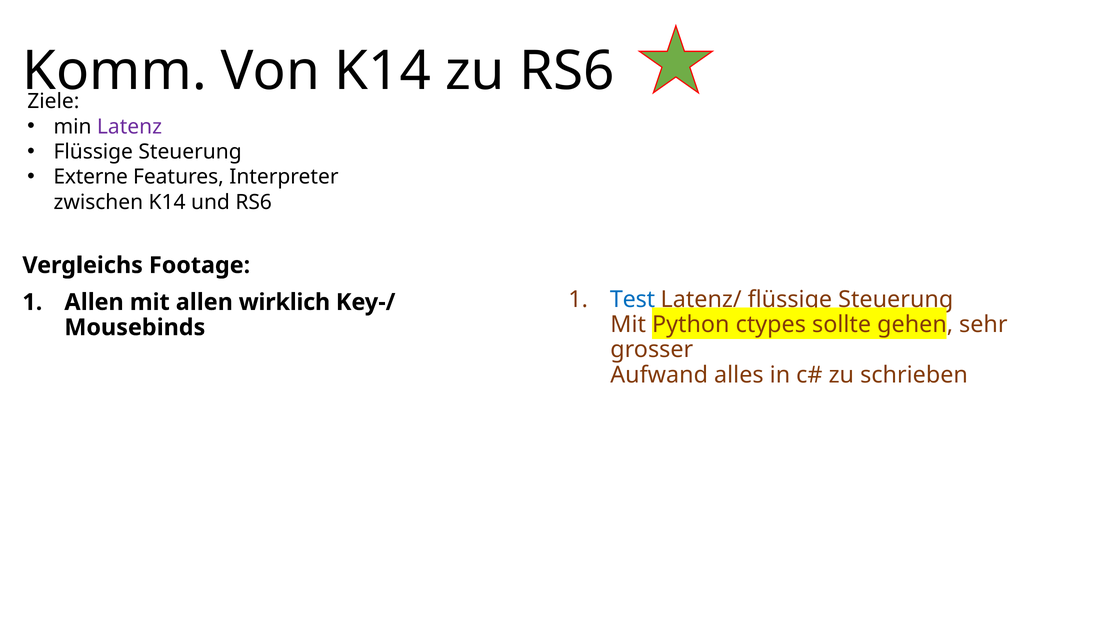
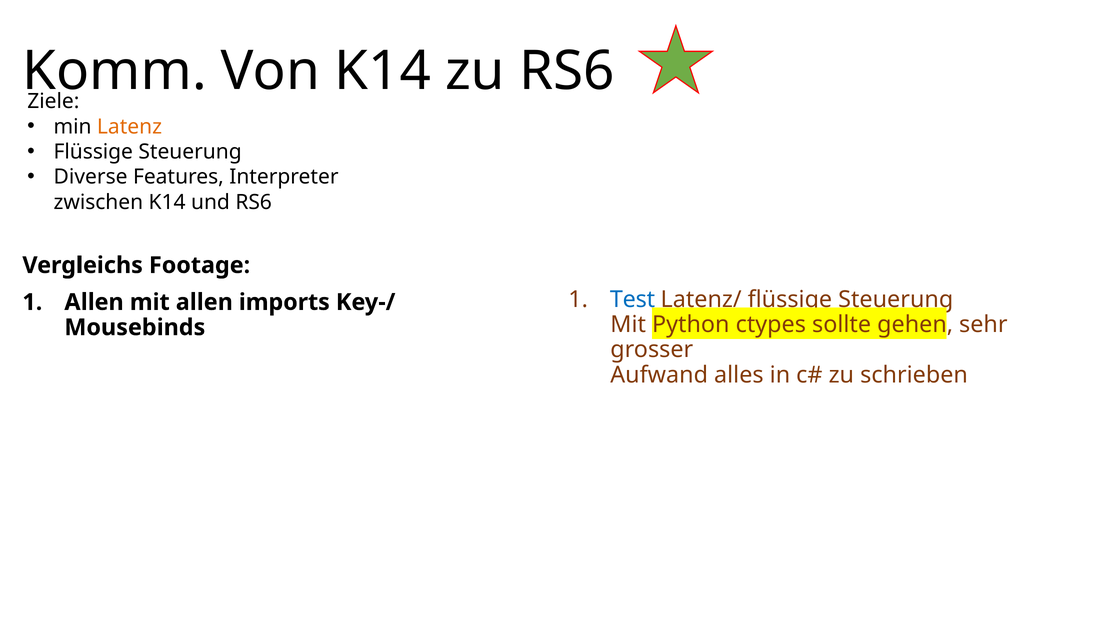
Latenz colour: purple -> orange
Externe: Externe -> Diverse
wirklich: wirklich -> imports
